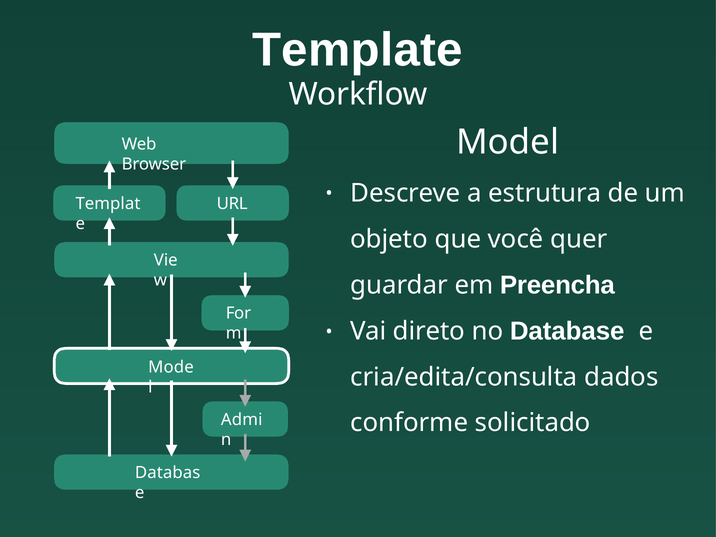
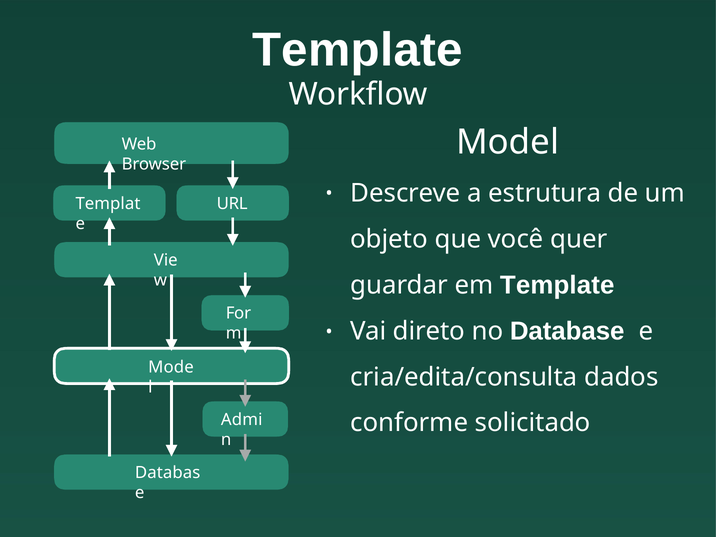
em Preencha: Preencha -> Template
